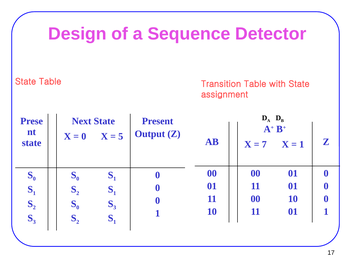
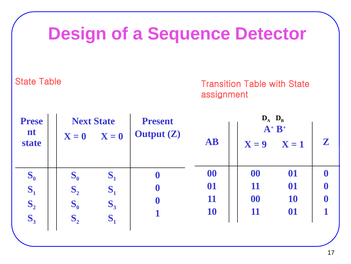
5 at (121, 136): 5 -> 0
7: 7 -> 9
